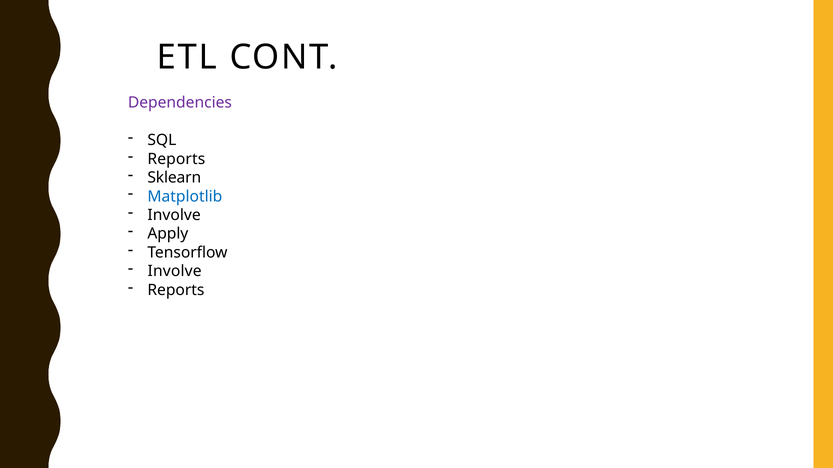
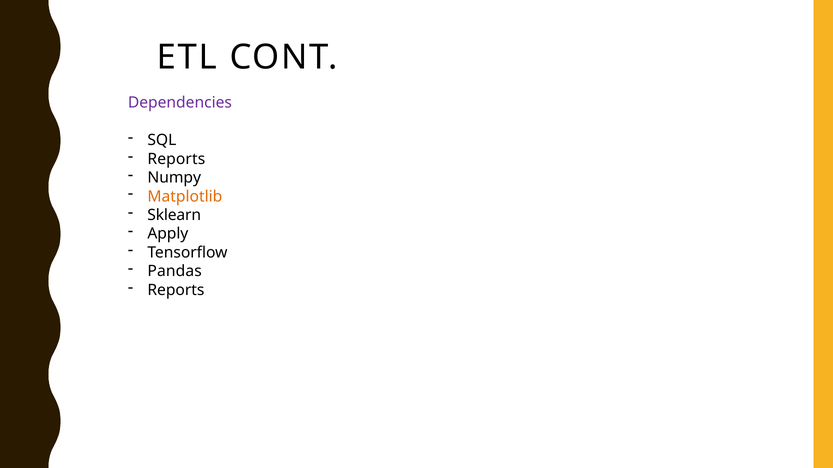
Sklearn: Sklearn -> Numpy
Matplotlib colour: blue -> orange
Involve at (174, 215): Involve -> Sklearn
Involve at (175, 272): Involve -> Pandas
